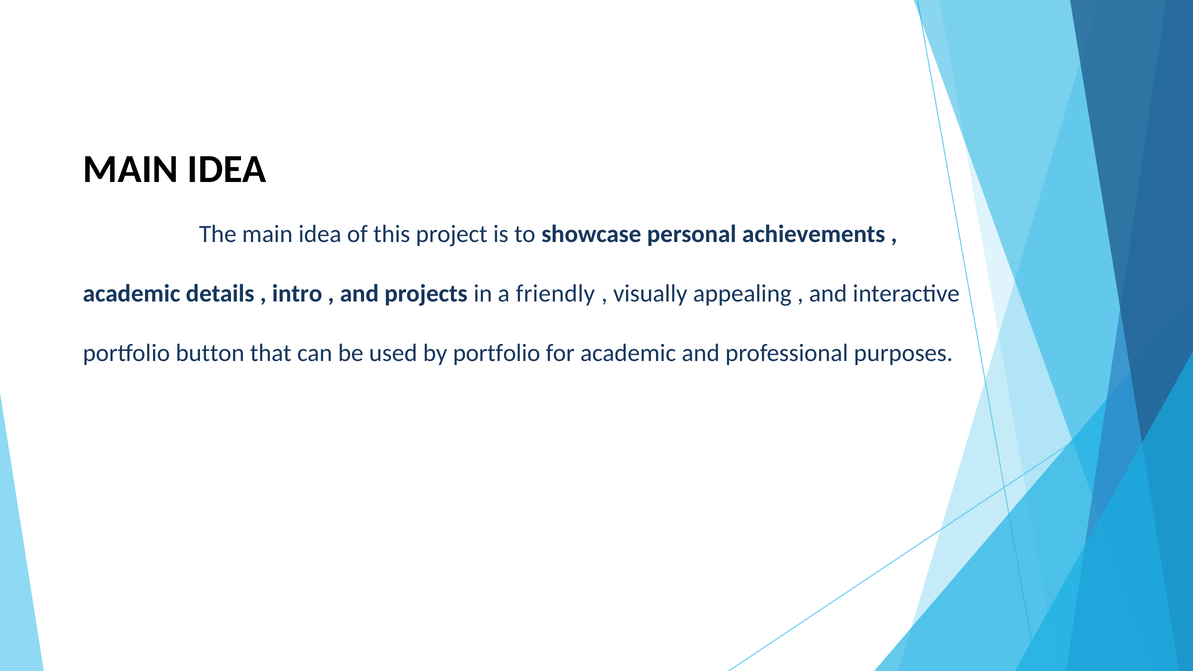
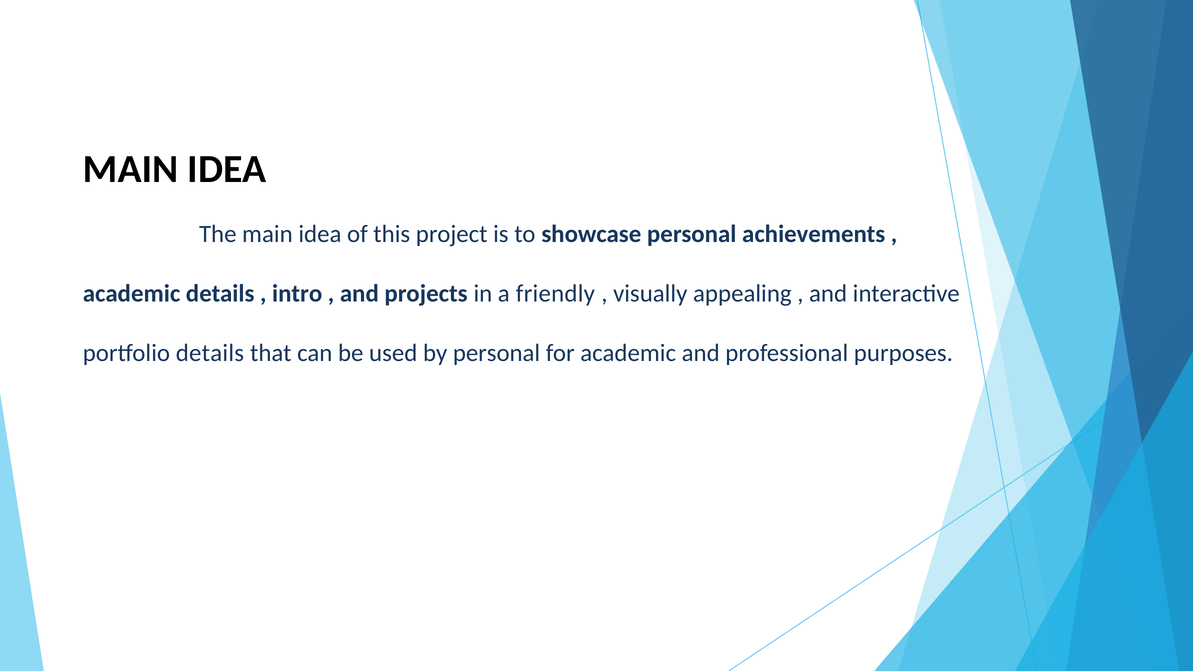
portfolio button: button -> details
by portfolio: portfolio -> personal
